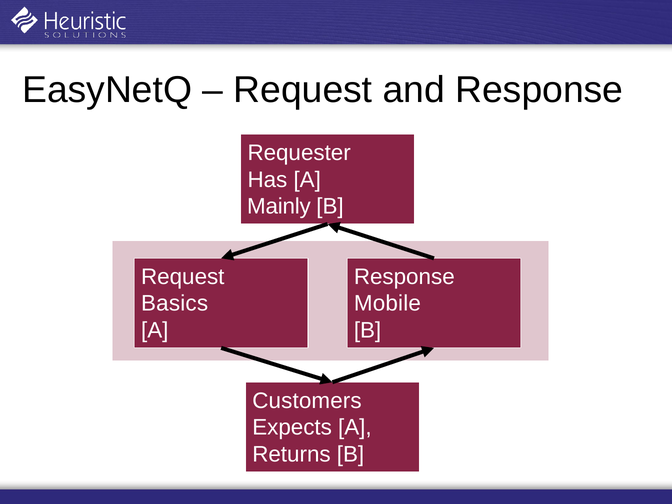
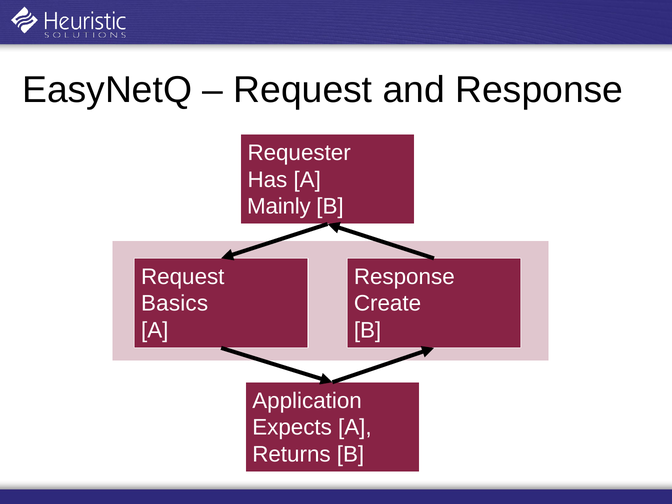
Mobile: Mobile -> Create
Customers: Customers -> Application
